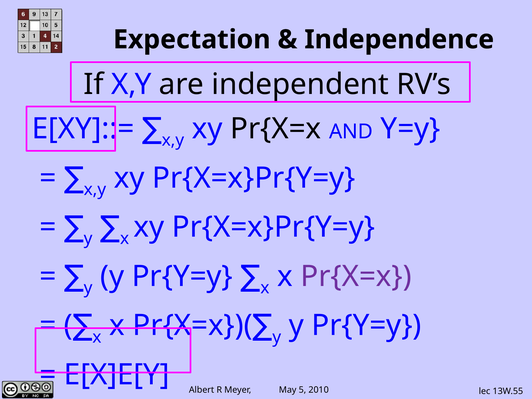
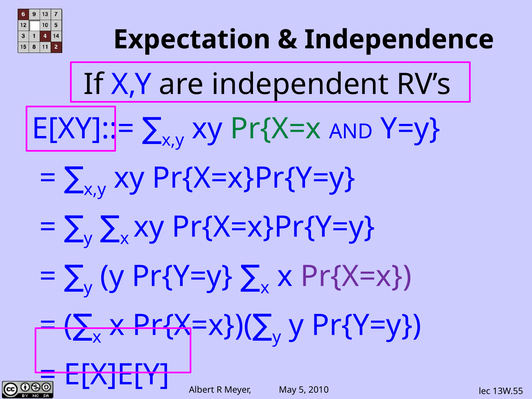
Pr{X=x at (276, 129) colour: black -> green
